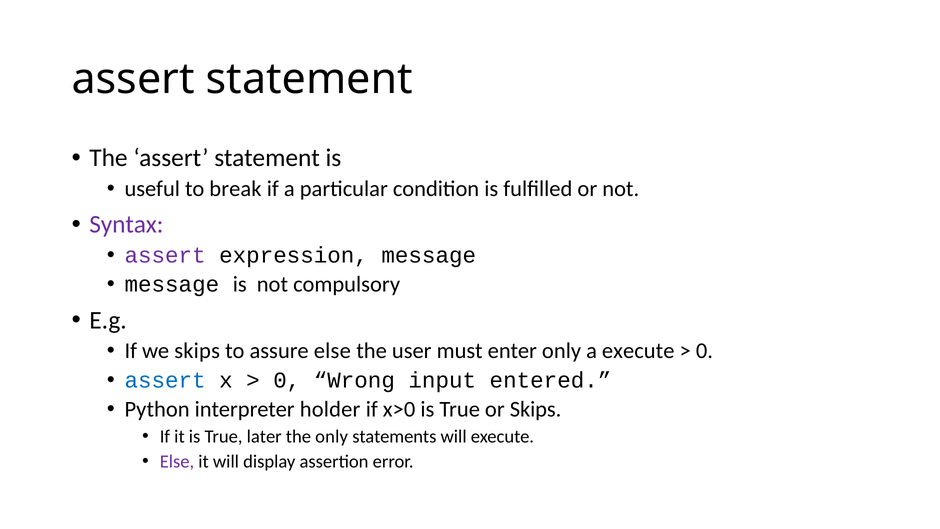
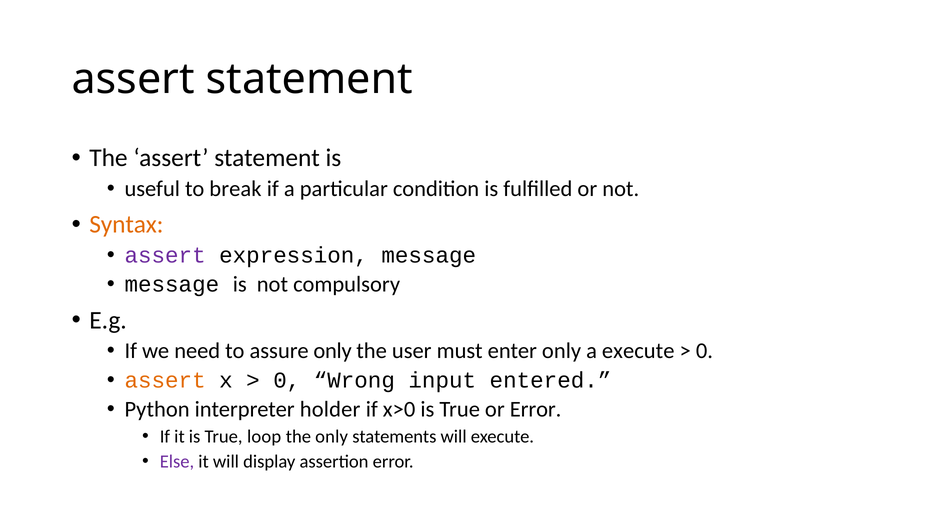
Syntax colour: purple -> orange
we skips: skips -> need
assure else: else -> only
assert at (165, 380) colour: blue -> orange
or Skips: Skips -> Error
later: later -> loop
